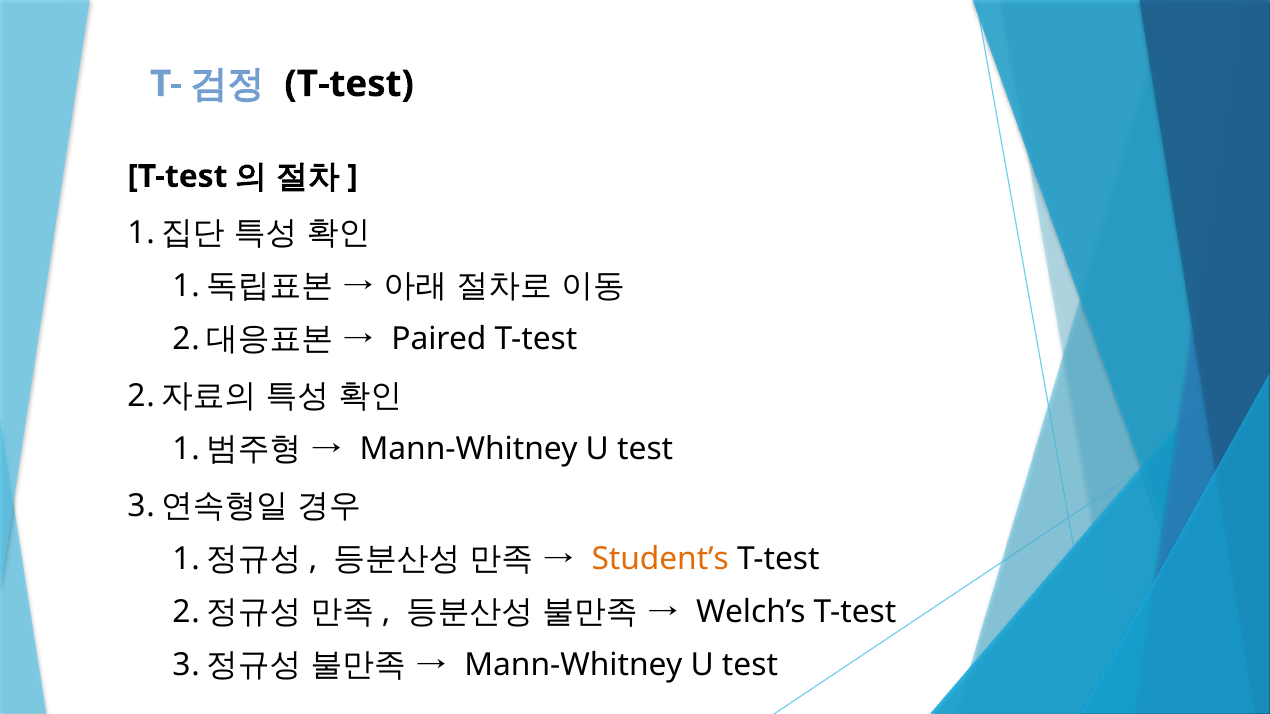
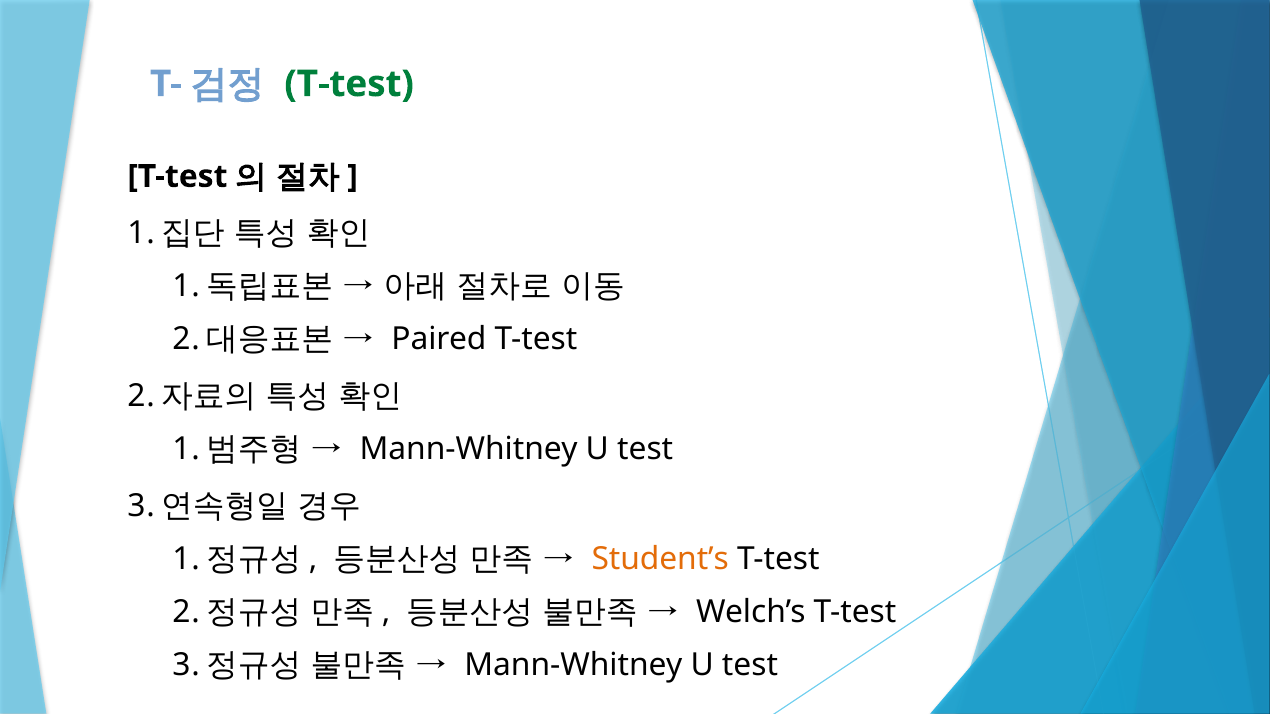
T-test at (349, 84) colour: black -> green
